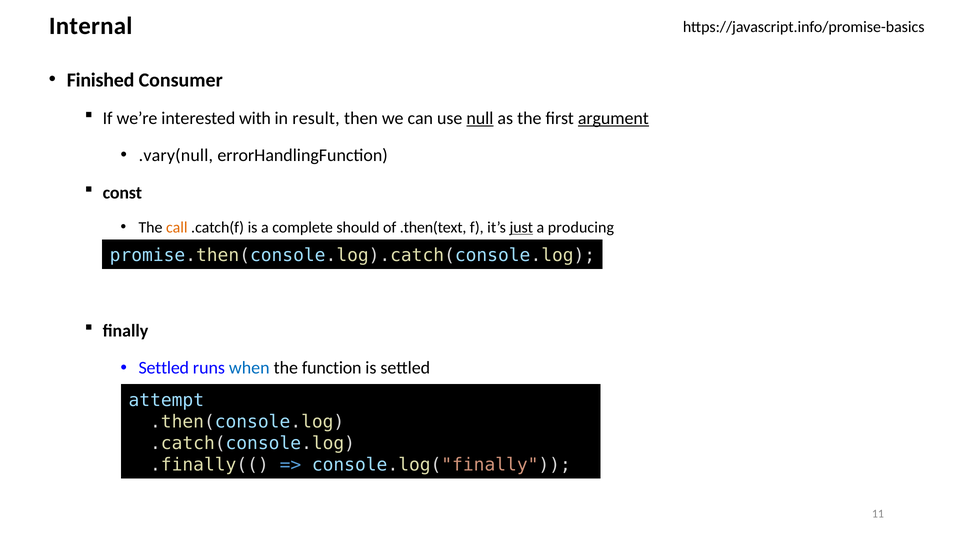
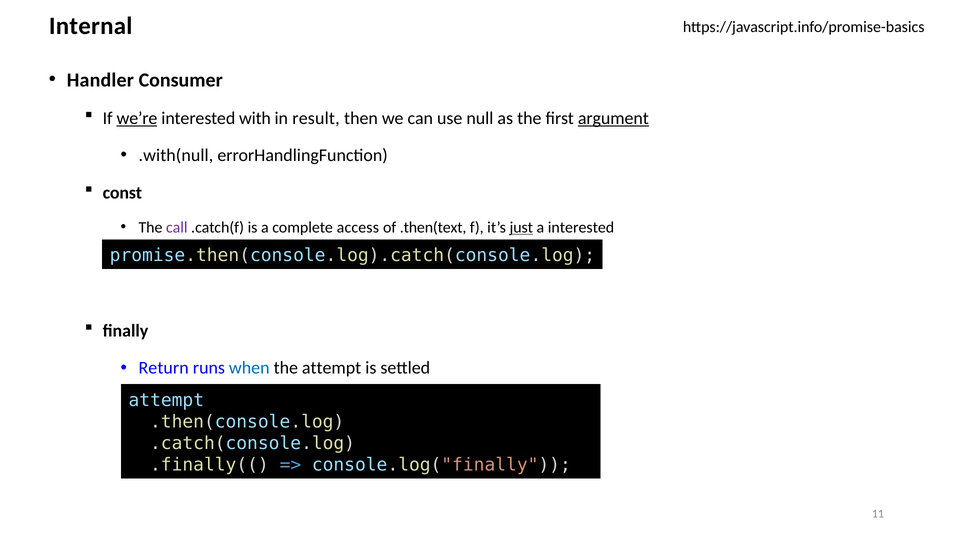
Finished: Finished -> Handler
we’re underline: none -> present
null underline: present -> none
.vary(null: .vary(null -> .with(null
call colour: orange -> purple
should: should -> access
a producing: producing -> interested
Settled at (164, 368): Settled -> Return
the function: function -> attempt
